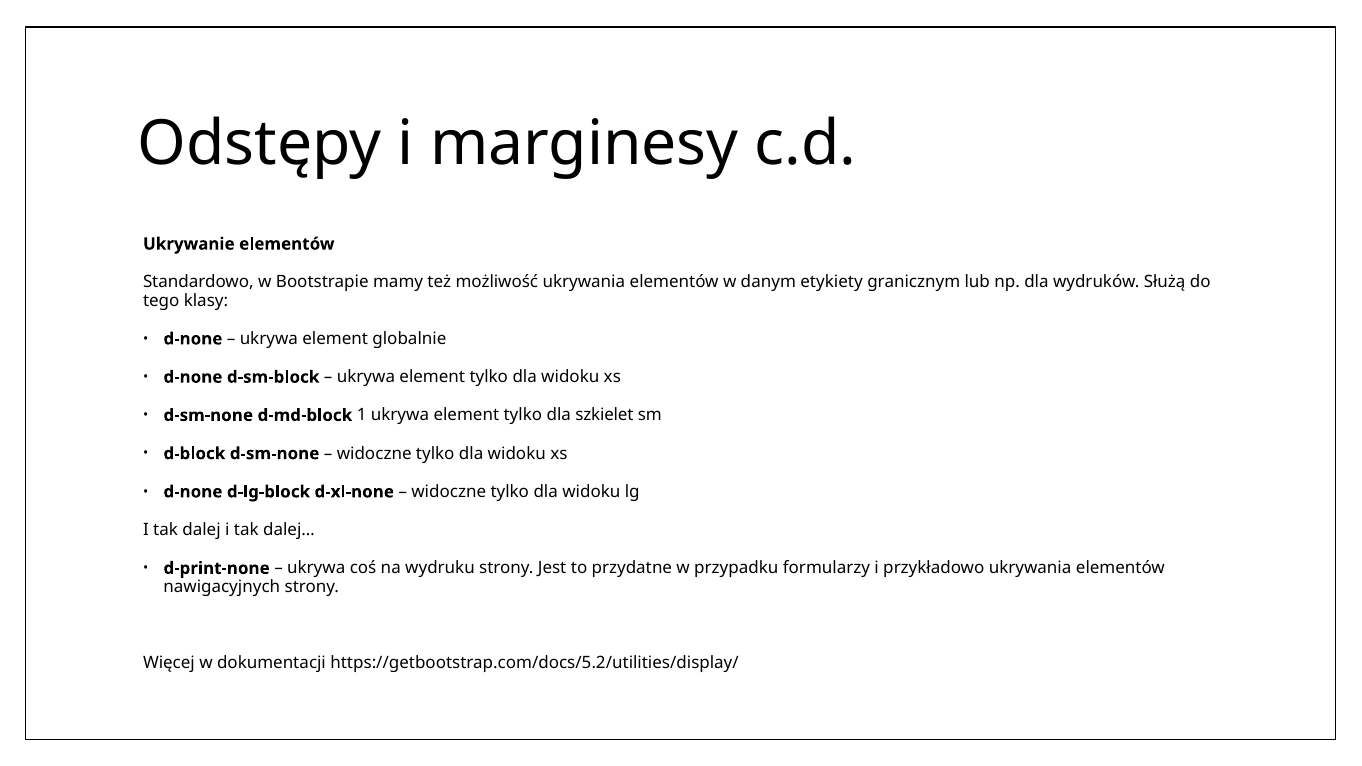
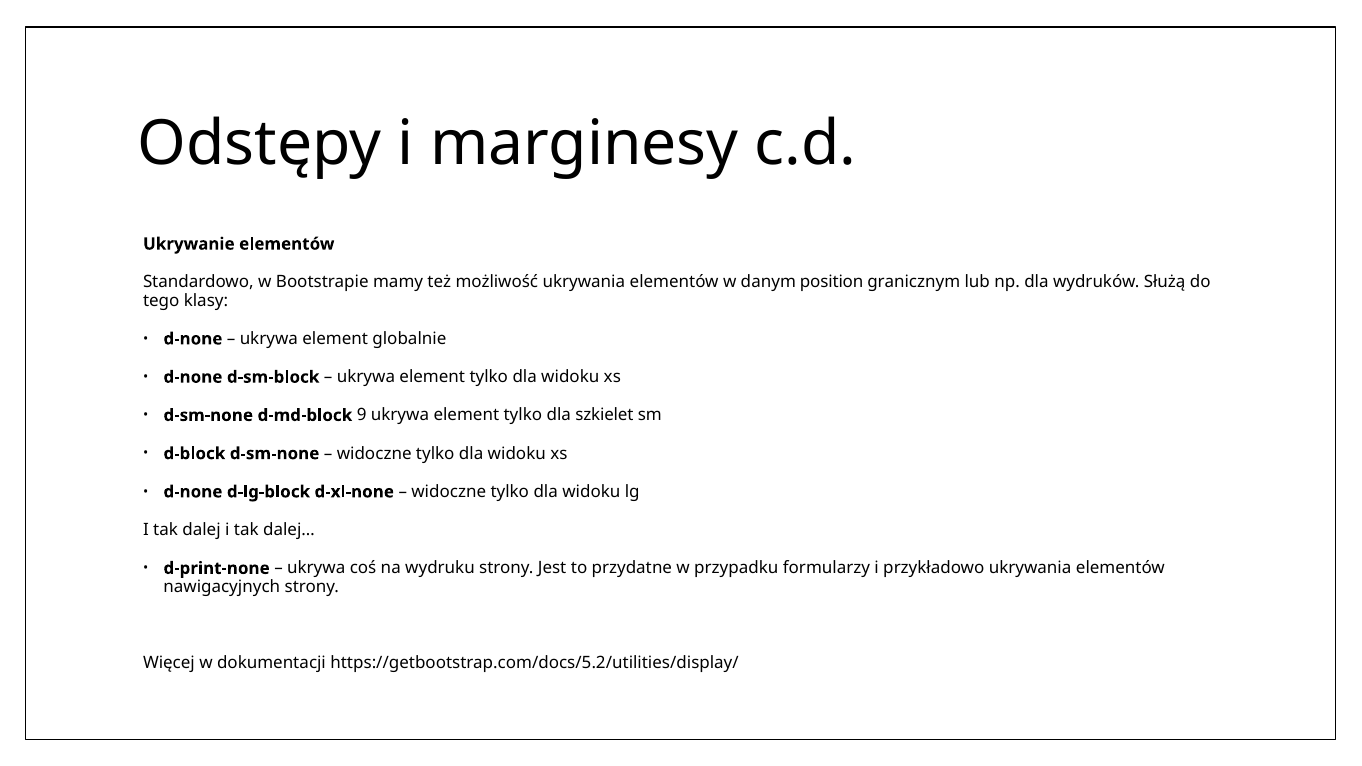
etykiety: etykiety -> position
1: 1 -> 9
